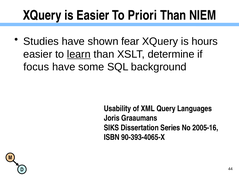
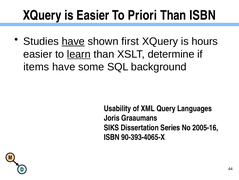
Than NIEM: NIEM -> ISBN
have at (73, 41) underline: none -> present
fear: fear -> first
focus: focus -> items
